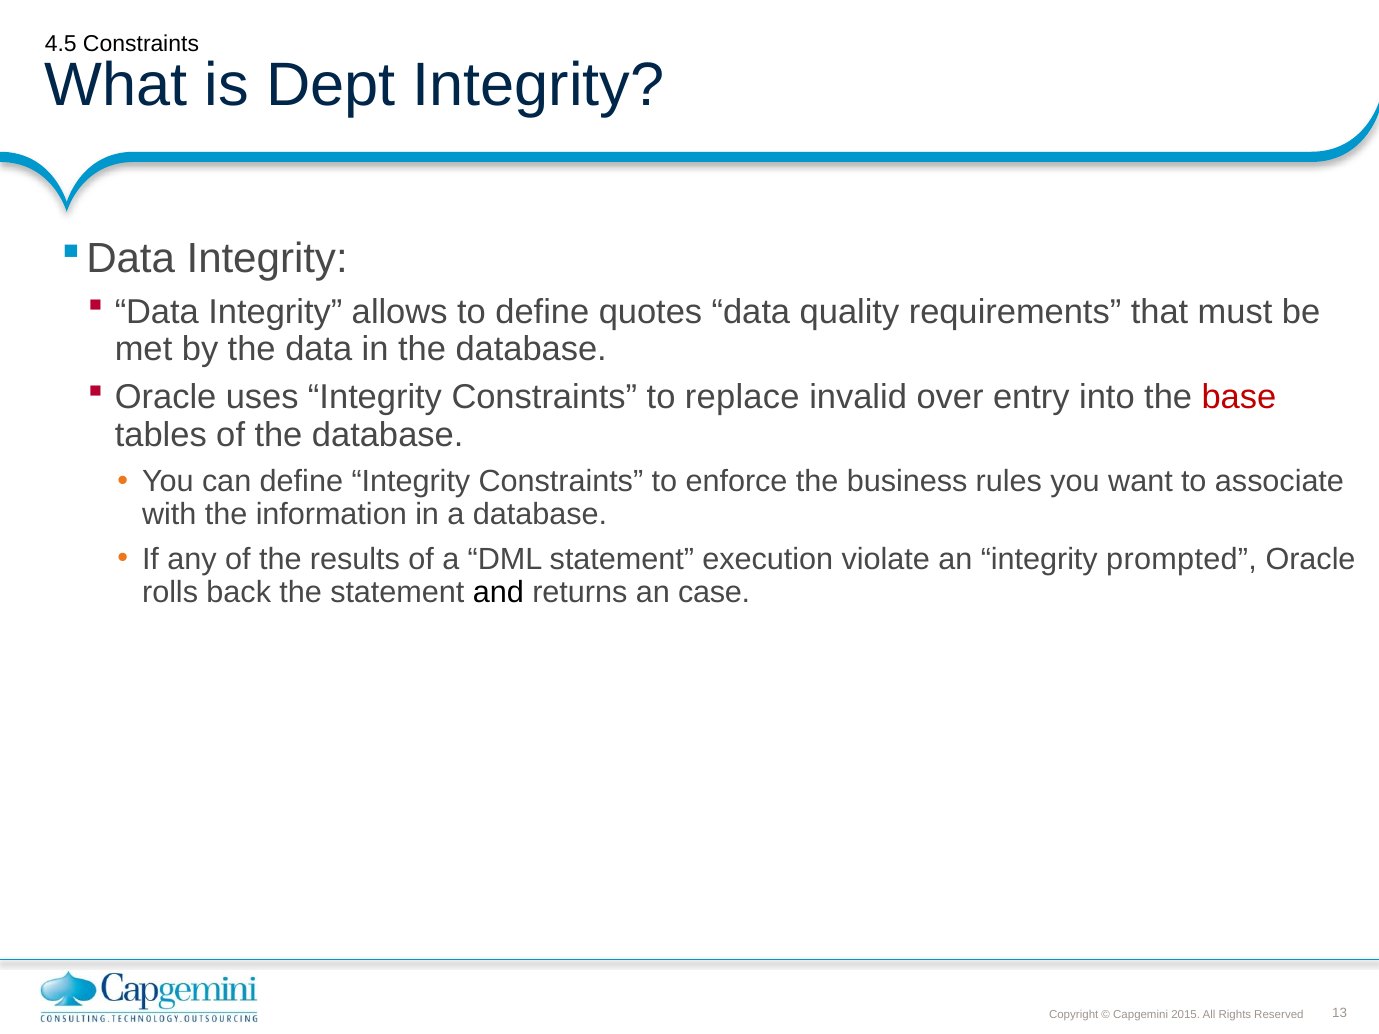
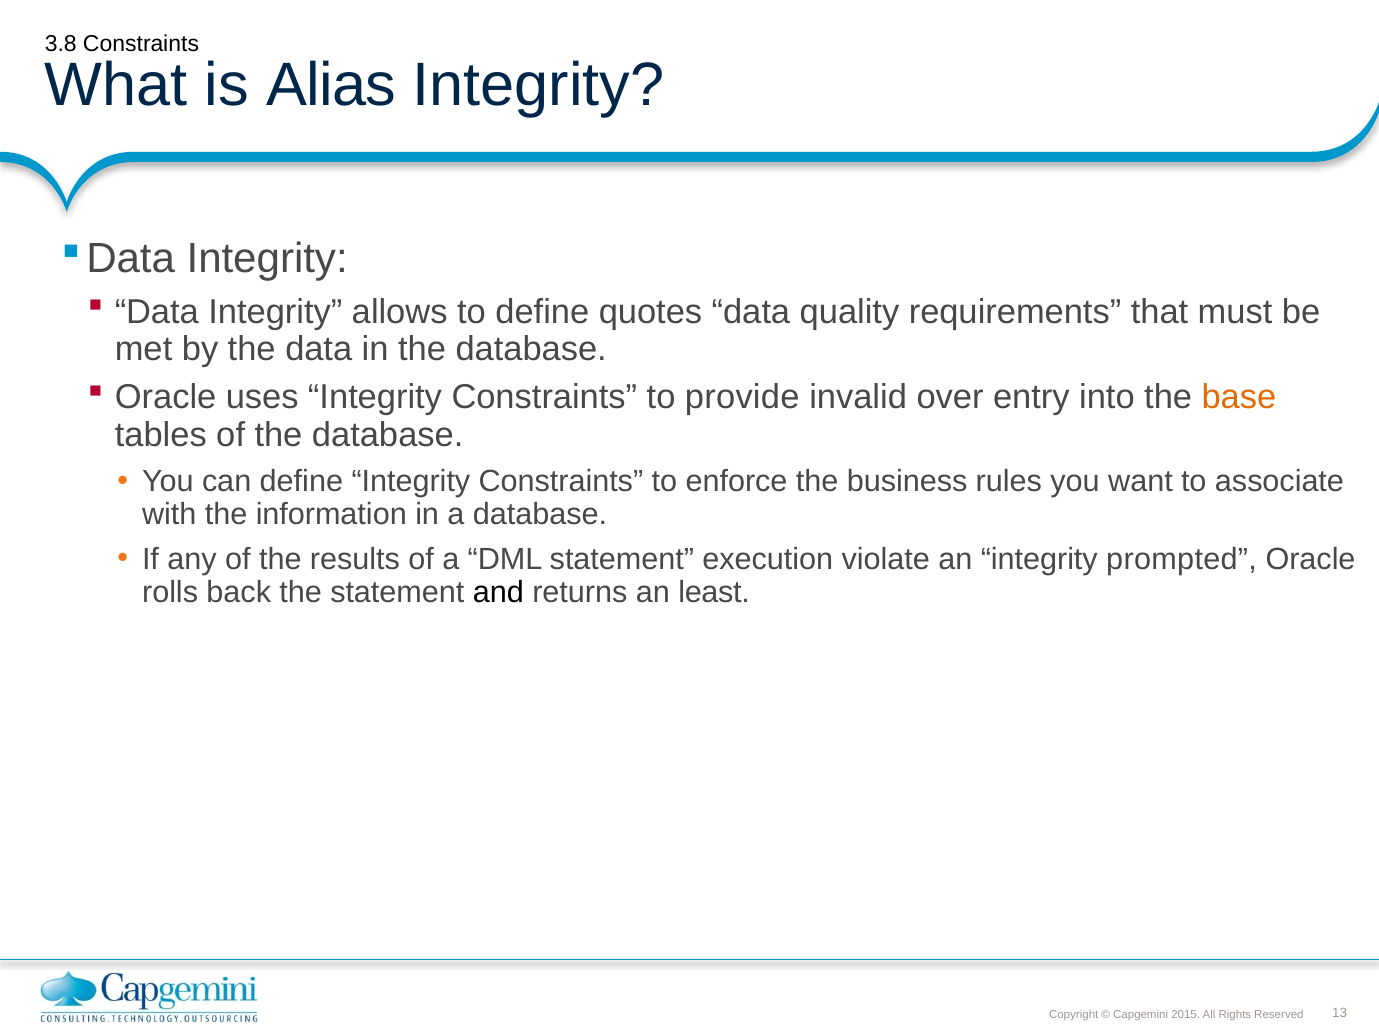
4.5: 4.5 -> 3.8
Dept: Dept -> Alias
replace: replace -> provide
base colour: red -> orange
case: case -> least
